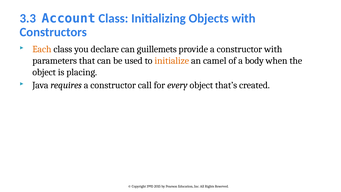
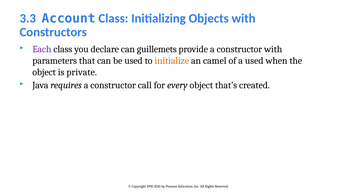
Each colour: orange -> purple
a body: body -> used
placing: placing -> private
